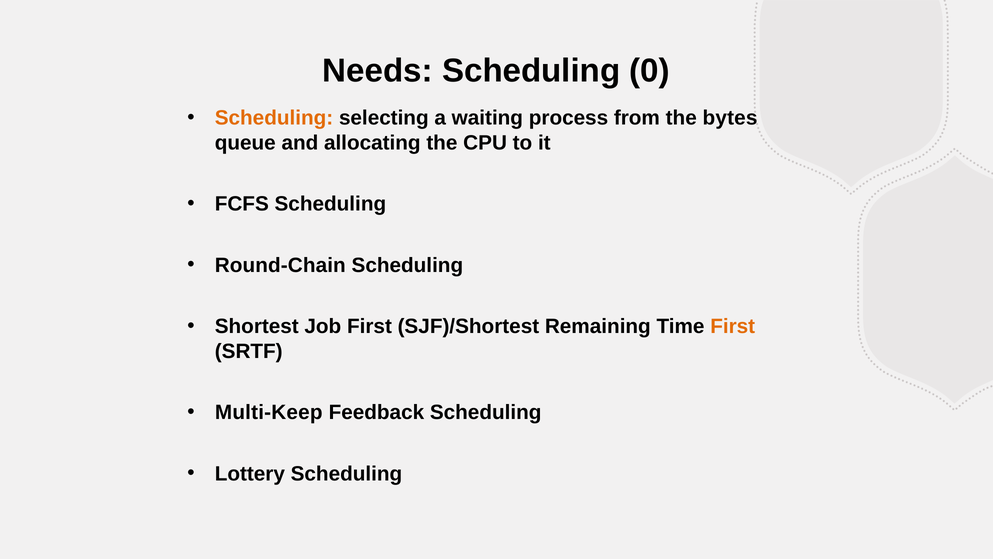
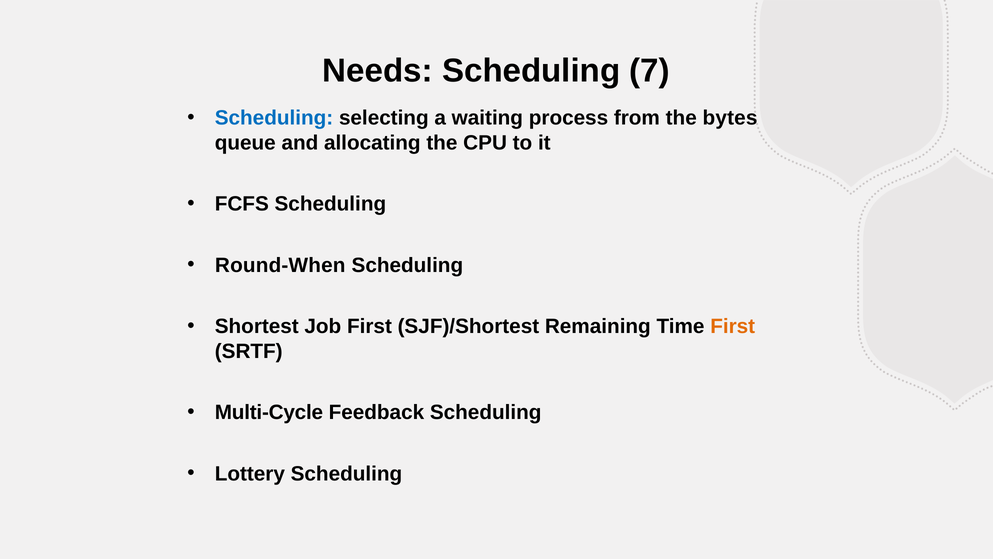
0: 0 -> 7
Scheduling at (274, 118) colour: orange -> blue
Round-Chain: Round-Chain -> Round-When
Multi-Keep: Multi-Keep -> Multi-Cycle
